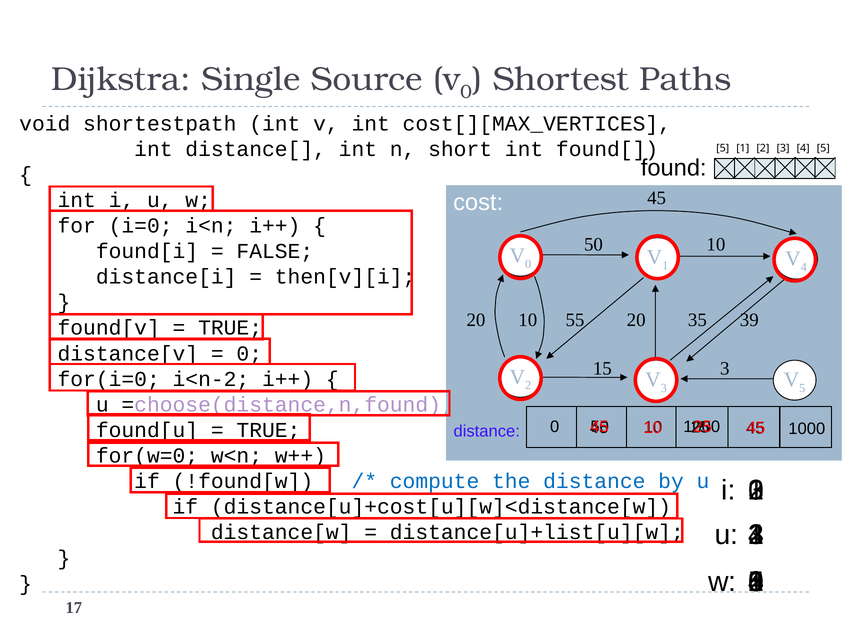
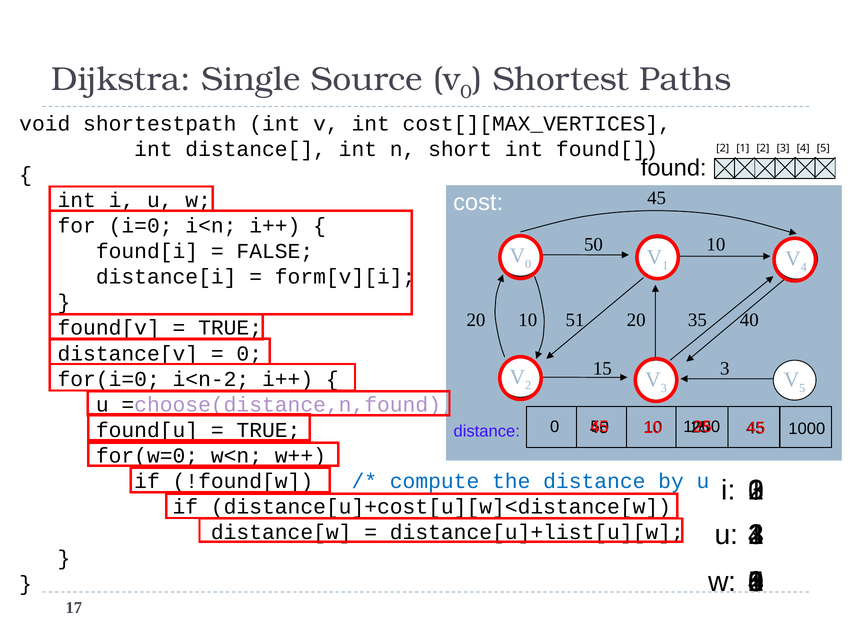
5 at (723, 148): 5 -> 2
then[v][i: then[v][i -> form[v][i
55: 55 -> 51
39: 39 -> 40
